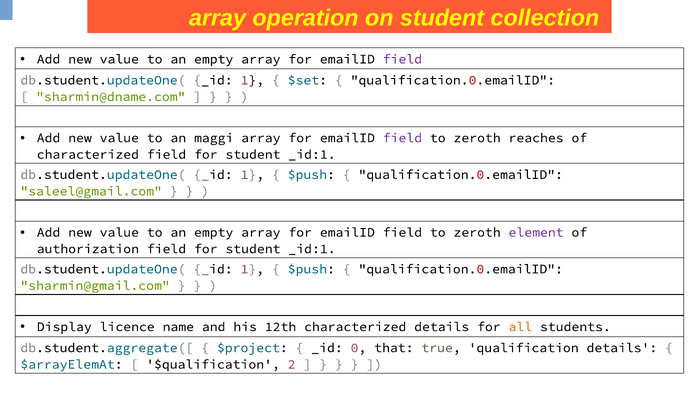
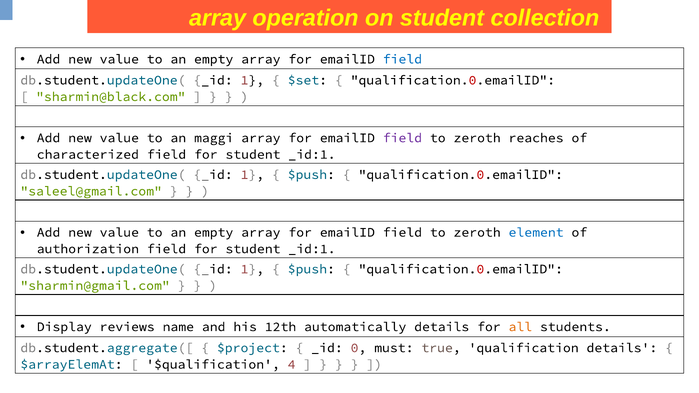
field at (402, 59) colour: purple -> blue
sharmin@dname.com: sharmin@dname.com -> sharmin@black.com
element colour: purple -> blue
licence: licence -> reviews
12th characterized: characterized -> automatically
that: that -> must
2: 2 -> 4
